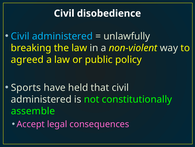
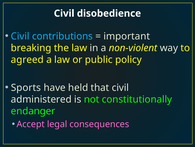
administered at (62, 36): administered -> contributions
unlawfully: unlawfully -> important
assemble: assemble -> endanger
